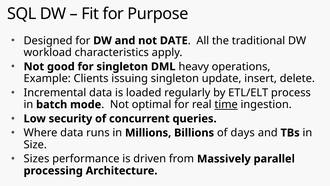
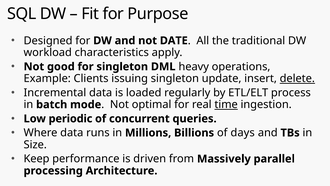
delete underline: none -> present
security: security -> periodic
Sizes: Sizes -> Keep
